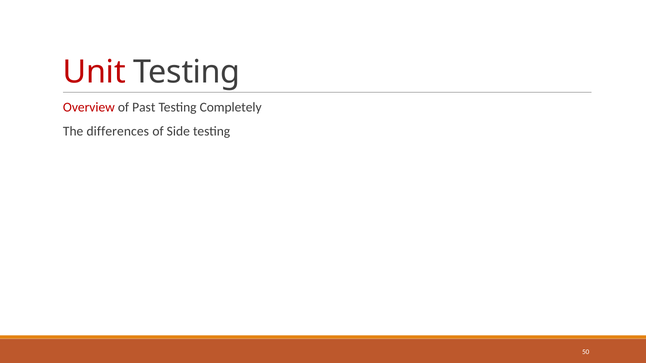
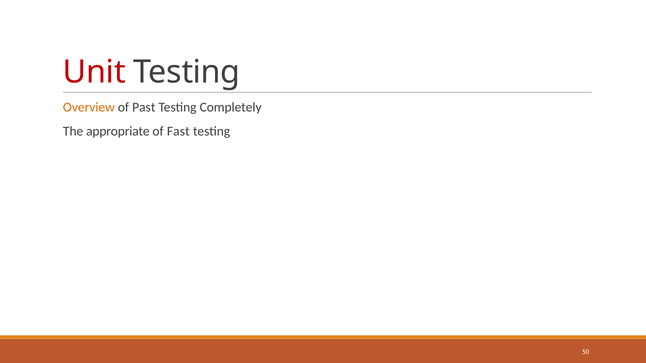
Overview colour: red -> orange
differences: differences -> appropriate
Side: Side -> Fast
